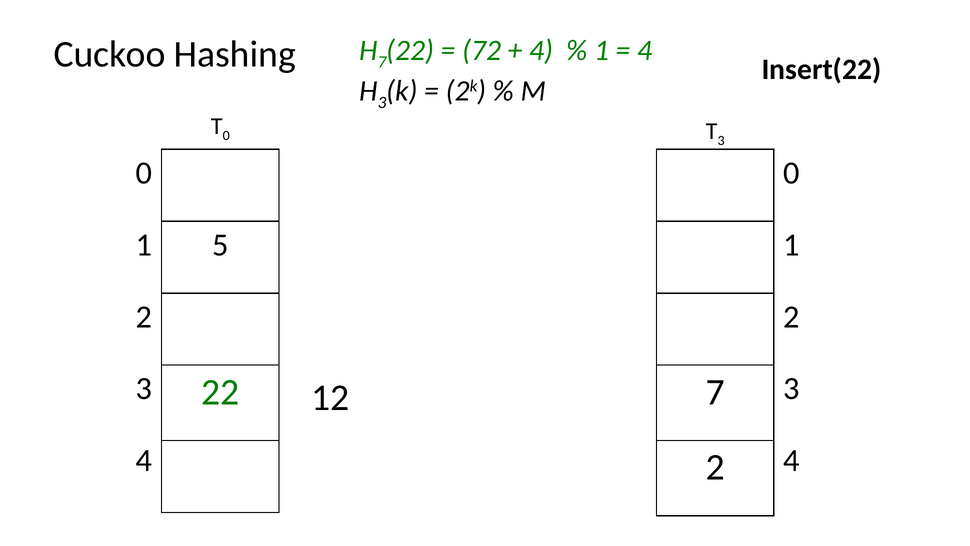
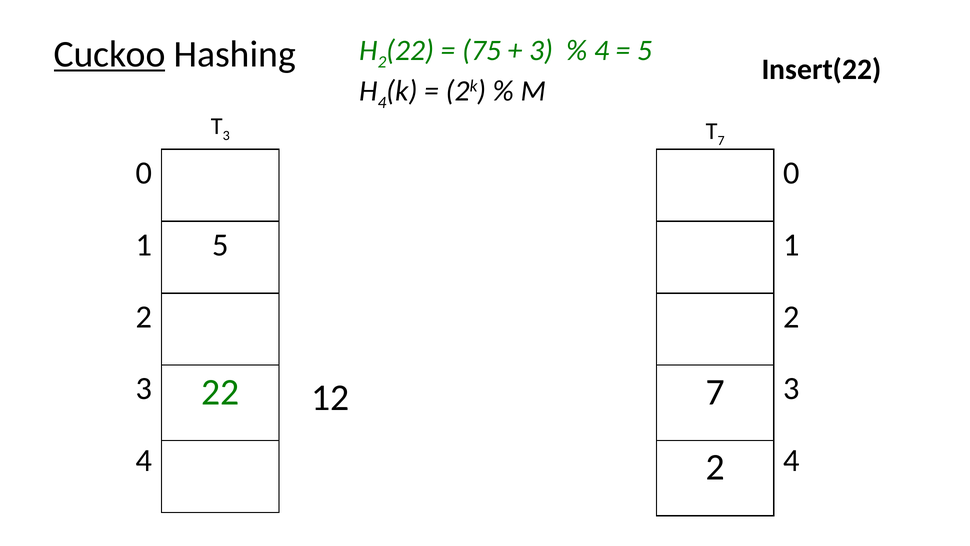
7 at (382, 62): 7 -> 2
72: 72 -> 75
4 at (541, 50): 4 -> 3
1 at (602, 50): 1 -> 4
4 at (645, 50): 4 -> 5
Cuckoo underline: none -> present
3 at (382, 102): 3 -> 4
0 at (226, 135): 0 -> 3
3 at (721, 140): 3 -> 7
